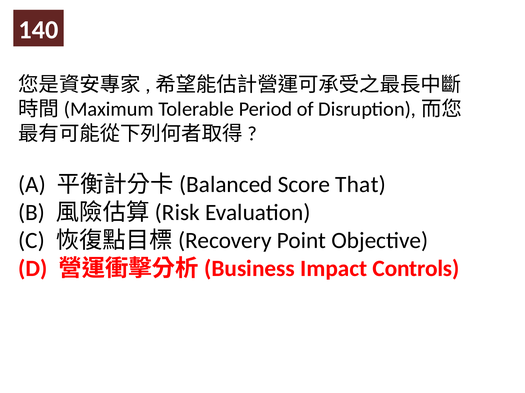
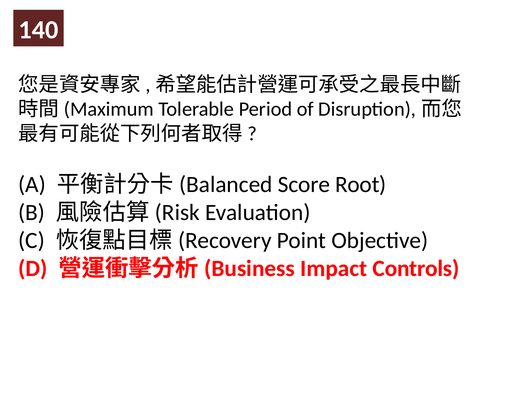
That: That -> Root
